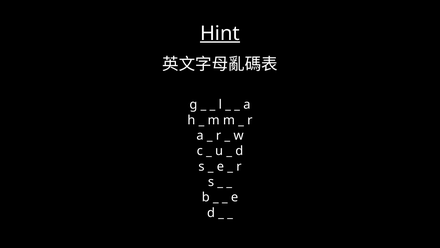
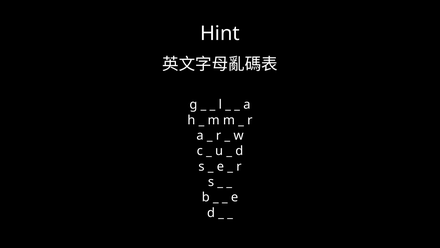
Hint underline: present -> none
